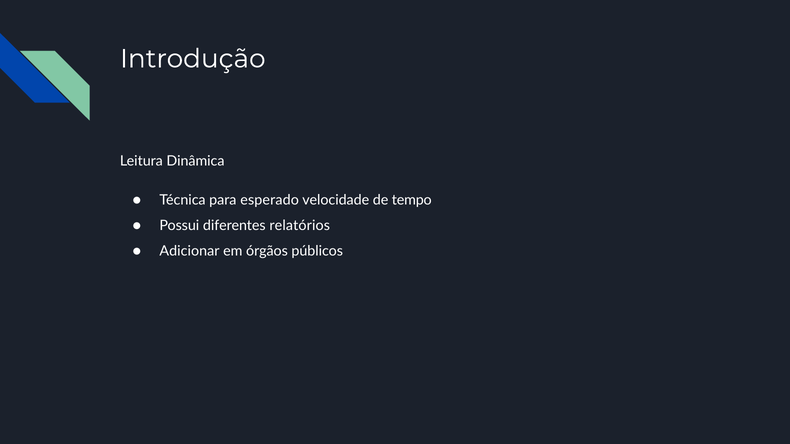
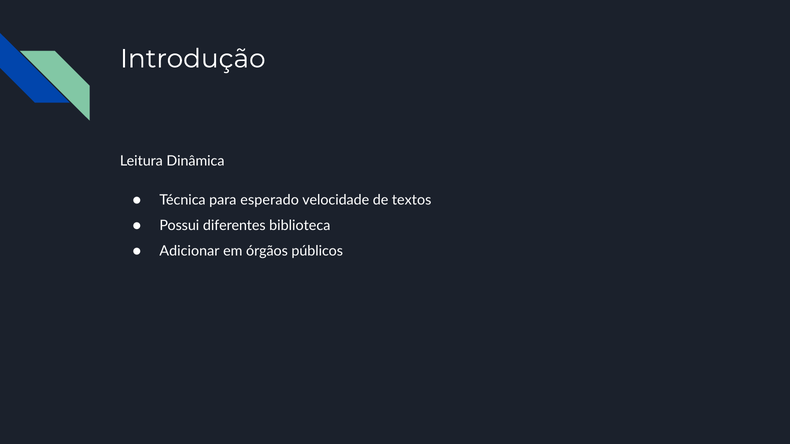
tempo: tempo -> textos
relatórios: relatórios -> biblioteca
